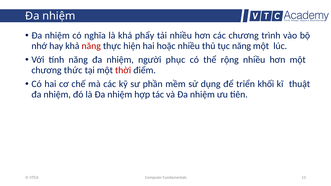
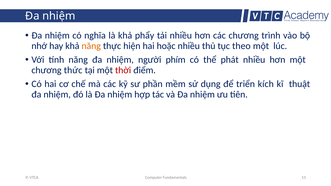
năng at (91, 46) colour: red -> orange
tục năng: năng -> theo
phục: phục -> phím
rộng: rộng -> phát
khối: khối -> kích
